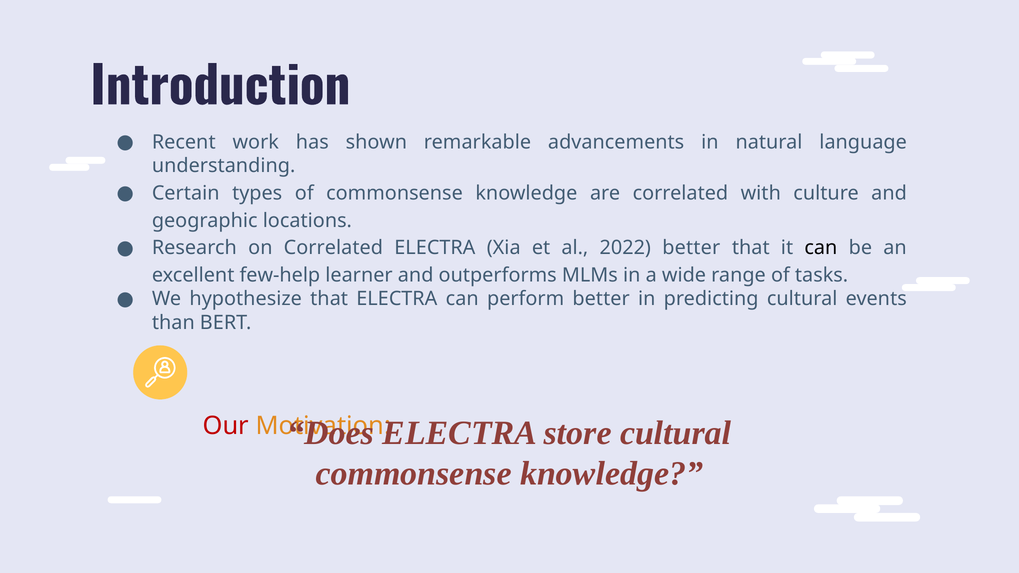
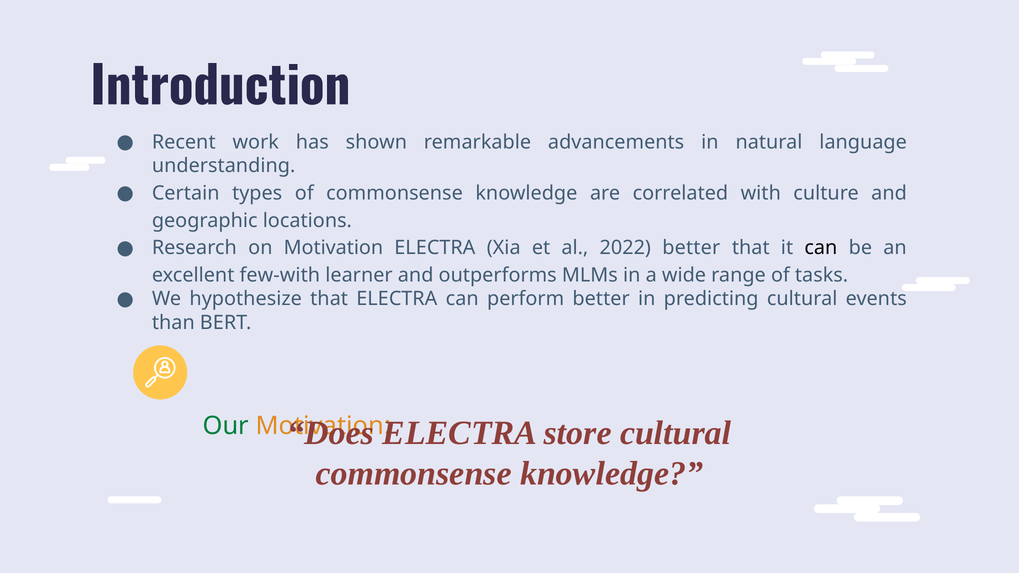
on Correlated: Correlated -> Motivation
few-help: few-help -> few-with
Our colour: red -> green
